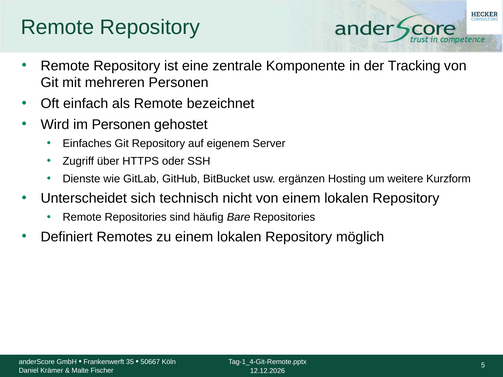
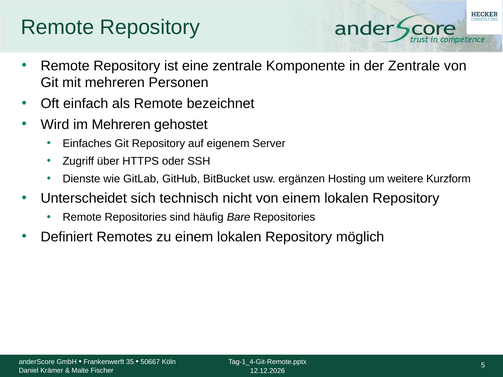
der Tracking: Tracking -> Zentrale
im Personen: Personen -> Mehreren
